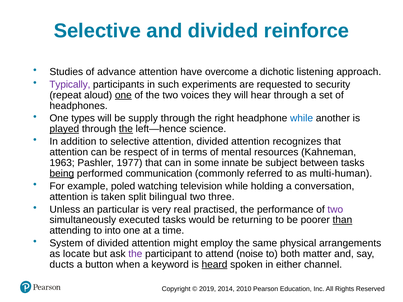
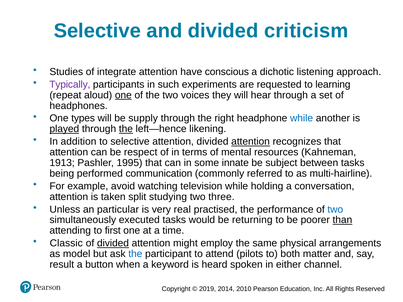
reinforce: reinforce -> criticism
advance: advance -> integrate
overcome: overcome -> conscious
security: security -> learning
science: science -> likening
attention at (251, 142) underline: none -> present
1963: 1963 -> 1913
1977: 1977 -> 1995
being underline: present -> none
multi-human: multi-human -> multi-hairline
poled: poled -> avoid
bilingual: bilingual -> studying
two at (335, 210) colour: purple -> blue
into: into -> first
System: System -> Classic
divided at (113, 243) underline: none -> present
locate: locate -> model
the at (135, 254) colour: purple -> blue
noise: noise -> pilots
ducts: ducts -> result
heard underline: present -> none
